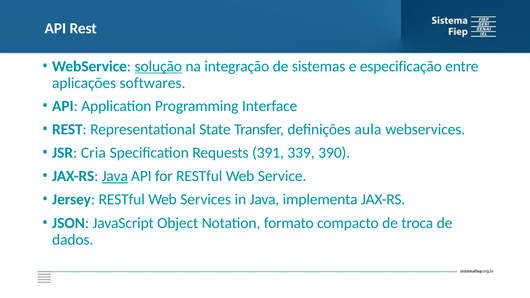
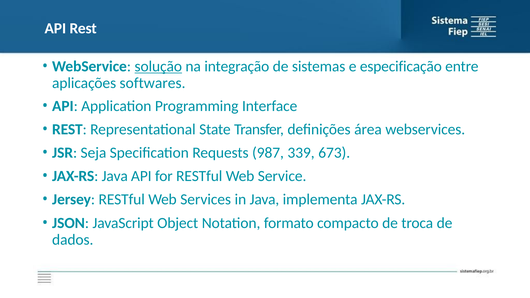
aula: aula -> área
Cria: Cria -> Seja
391: 391 -> 987
390: 390 -> 673
Java at (115, 176) underline: present -> none
